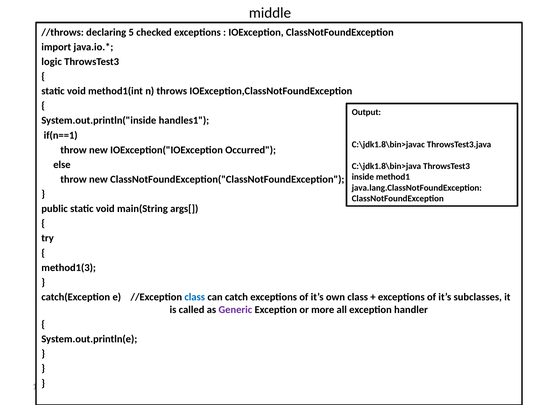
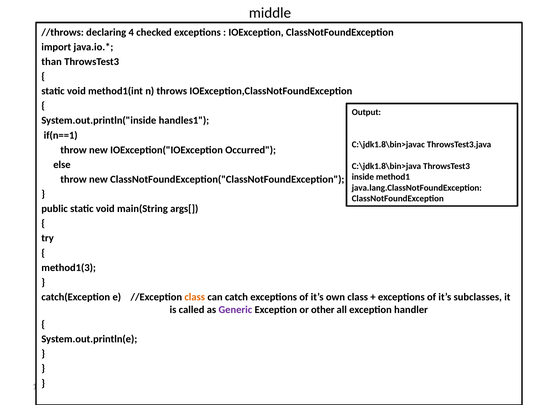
5: 5 -> 4
logic: logic -> than
class at (195, 297) colour: blue -> orange
more: more -> other
